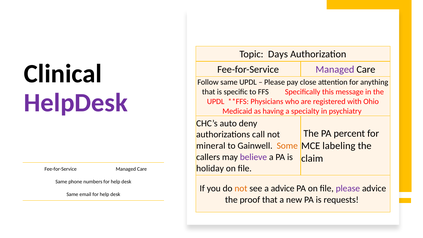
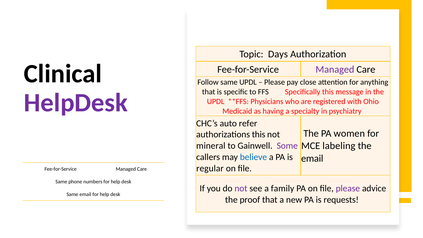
deny: deny -> refer
percent: percent -> women
authorizations call: call -> this
Some colour: orange -> purple
believe colour: purple -> blue
claim at (312, 158): claim -> email
holiday: holiday -> regular
not at (241, 188) colour: orange -> purple
a advice: advice -> family
